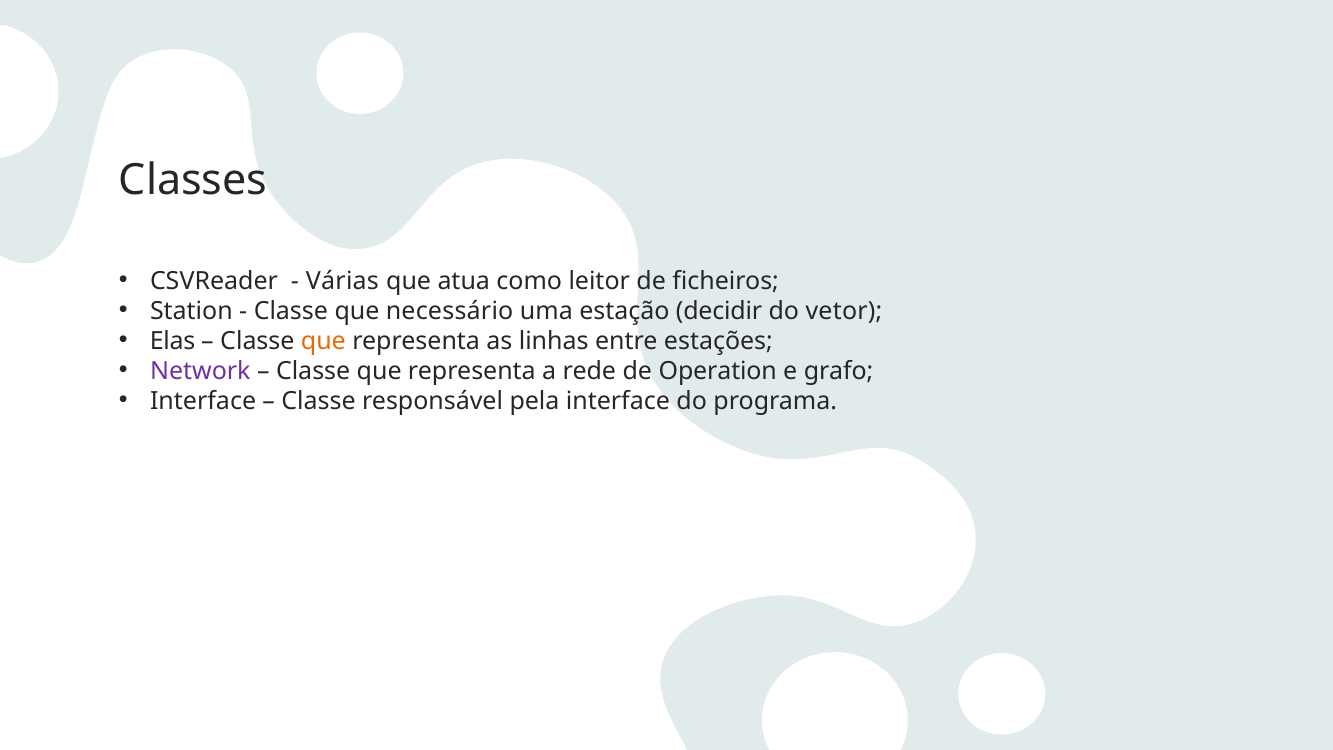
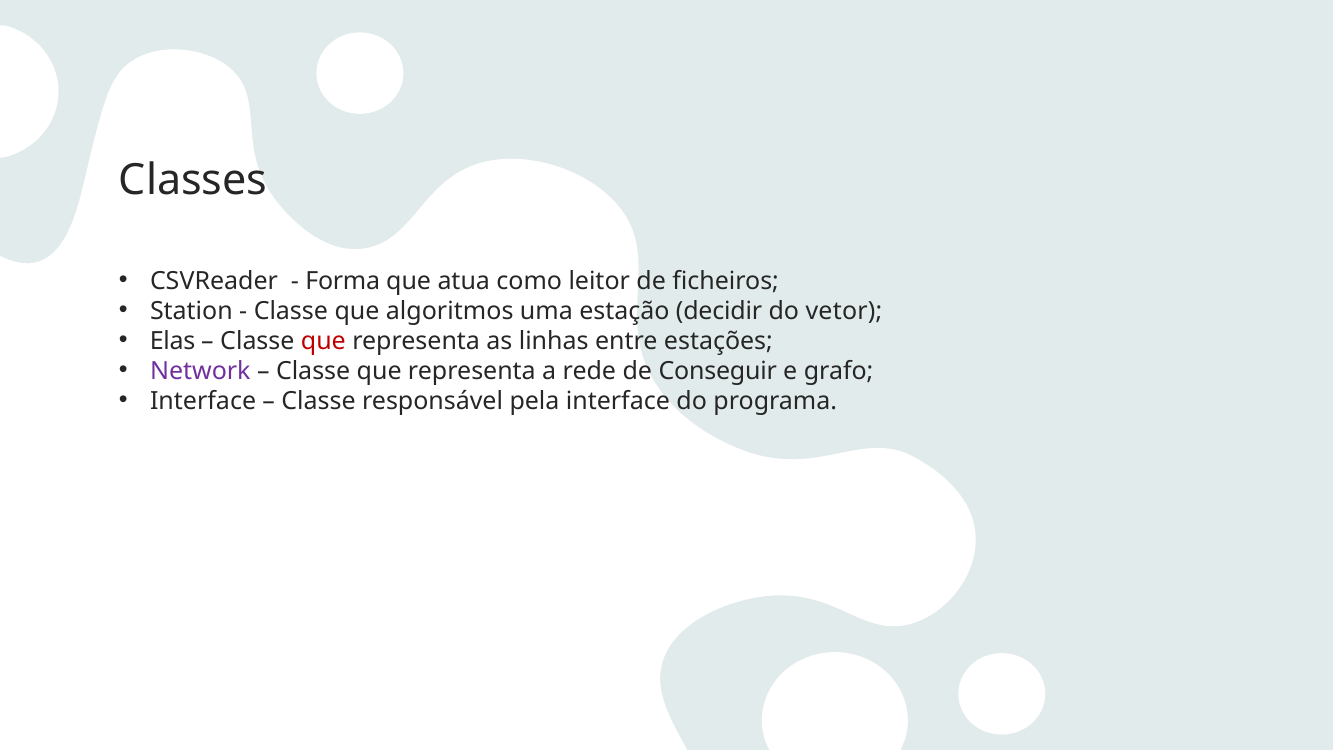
Várias: Várias -> Forma
necessário: necessário -> algoritmos
que at (323, 341) colour: orange -> red
Operation: Operation -> Conseguir
